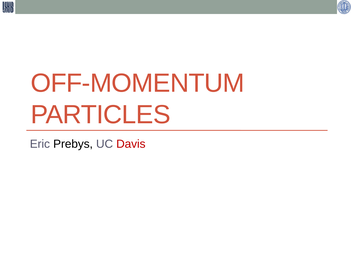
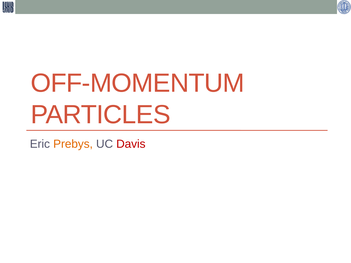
Prebys colour: black -> orange
